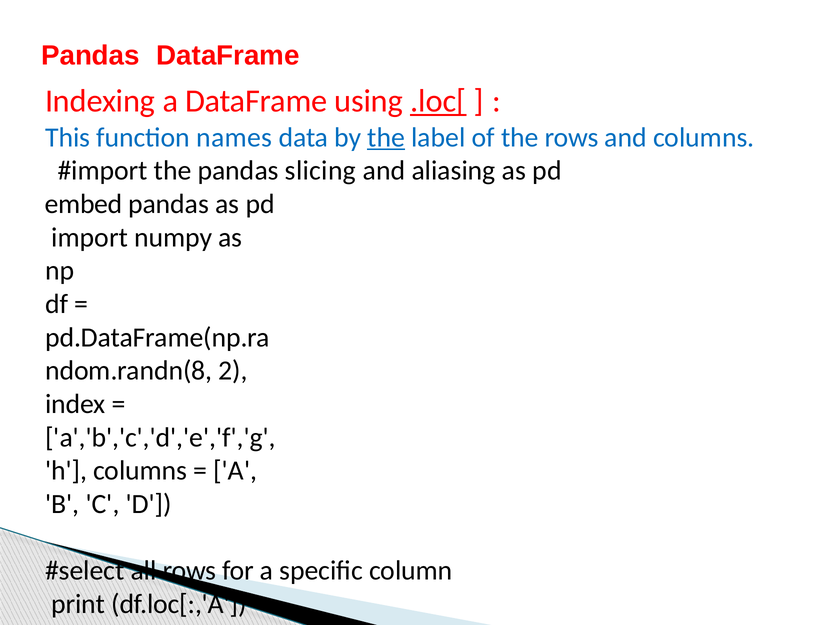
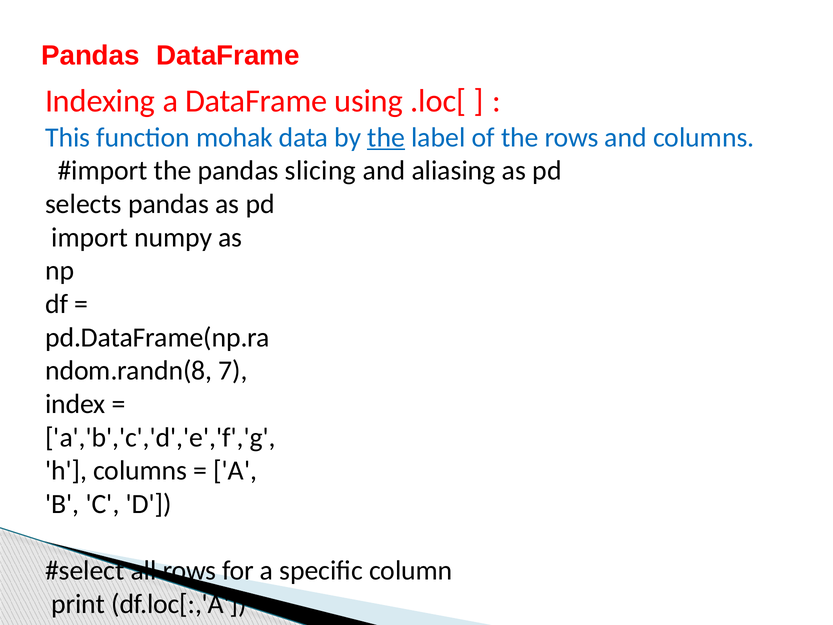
.loc[ underline: present -> none
names: names -> mohak
embed: embed -> selects
2: 2 -> 7
